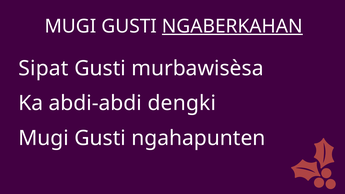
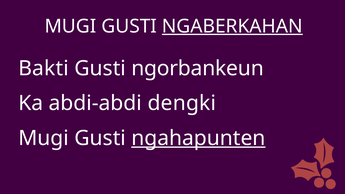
Sipat: Sipat -> Bakti
murbawisèsa: murbawisèsa -> ngorbankeun
ngahapunten underline: none -> present
